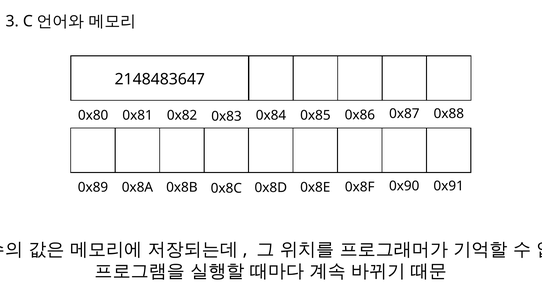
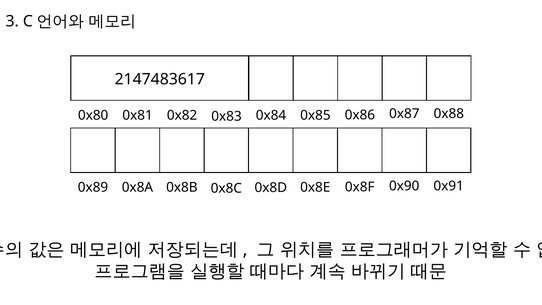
2148483647: 2148483647 -> 2147483617
